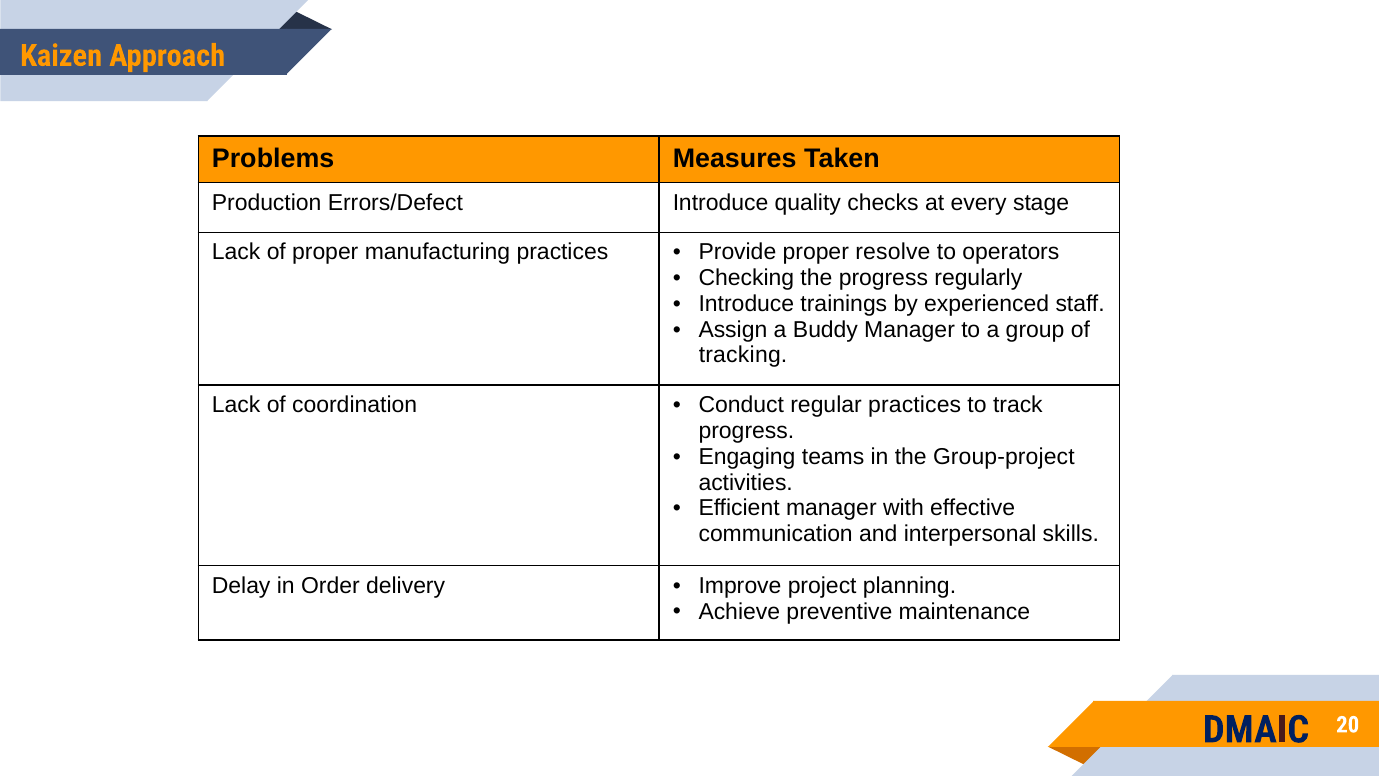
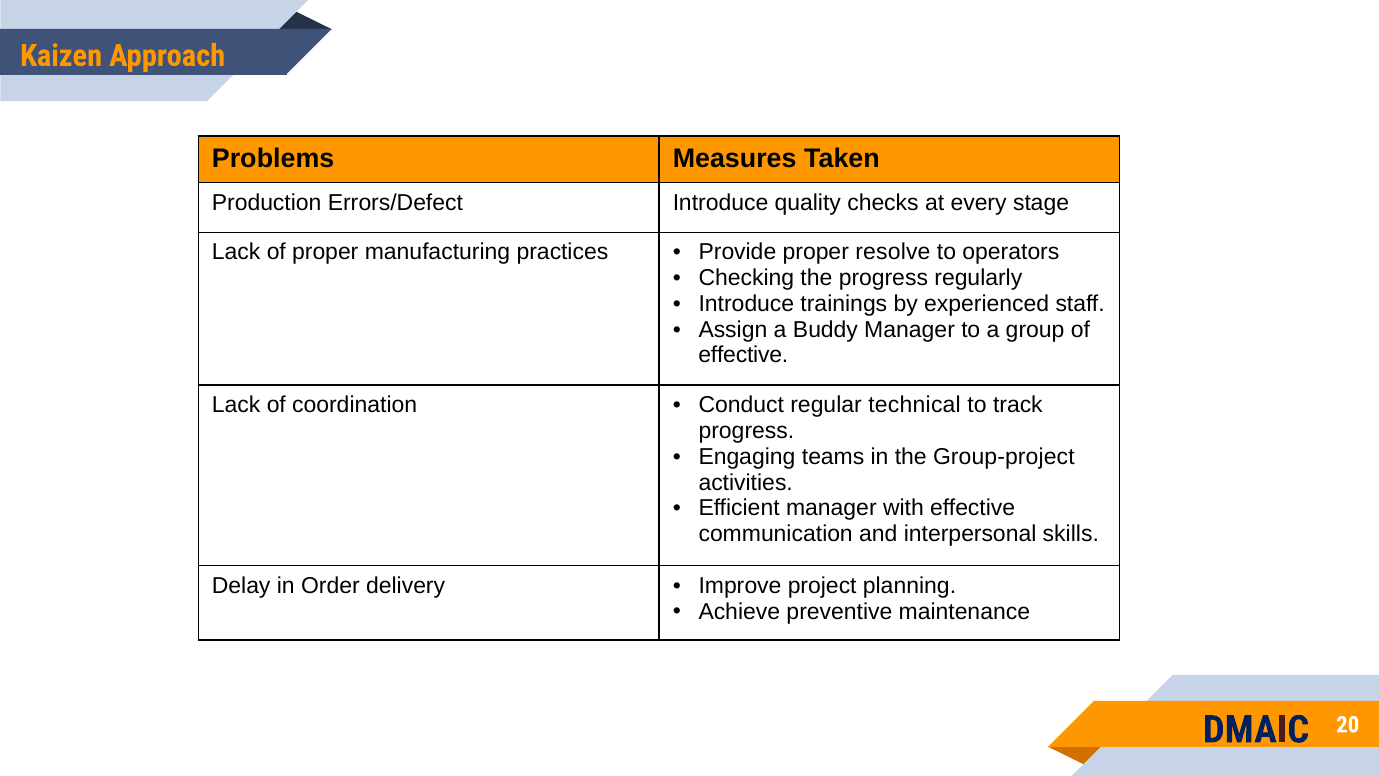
tracking at (743, 355): tracking -> effective
regular practices: practices -> technical
